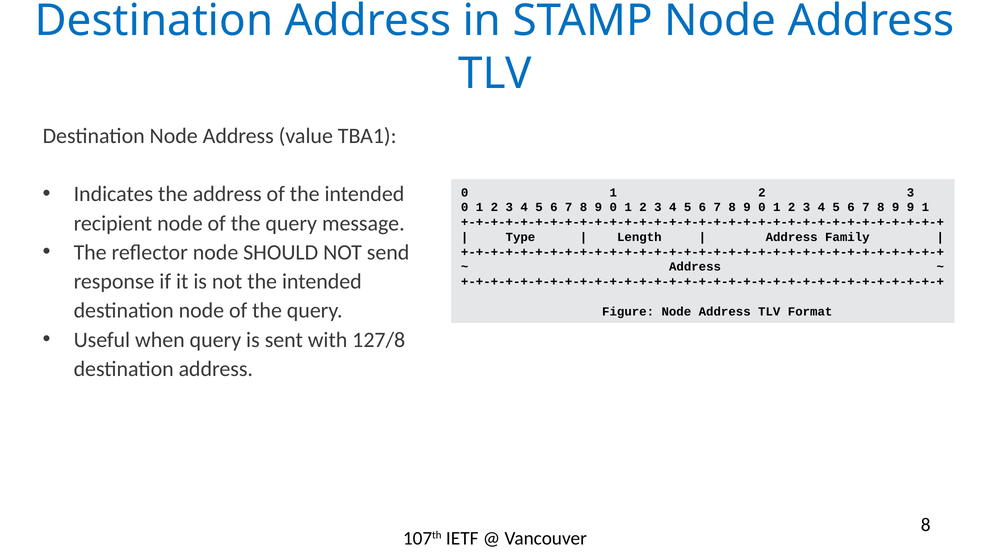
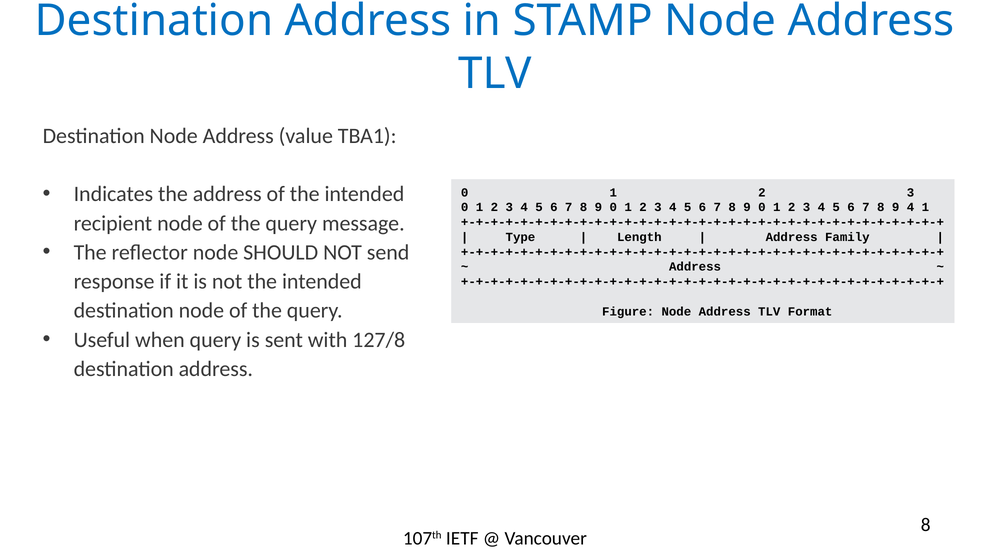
9 9: 9 -> 4
